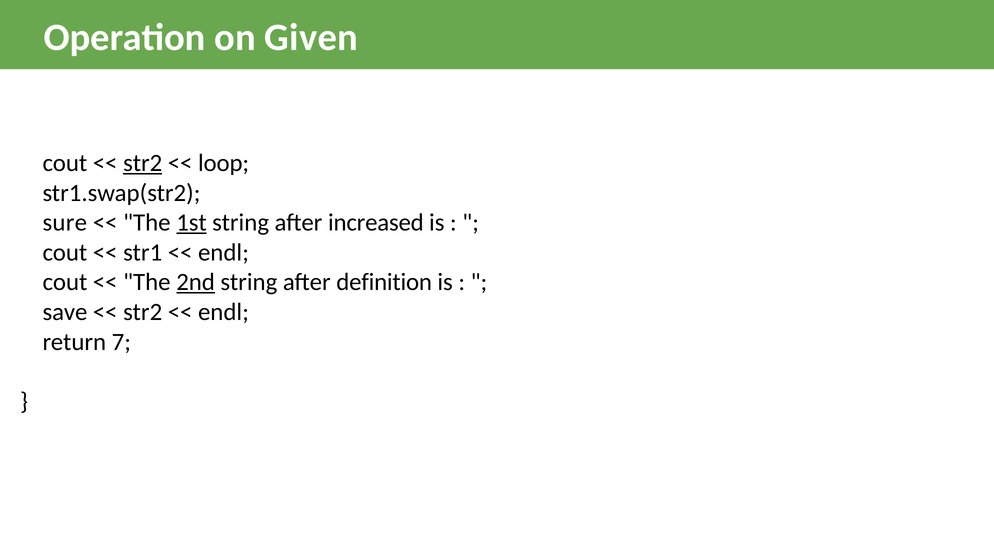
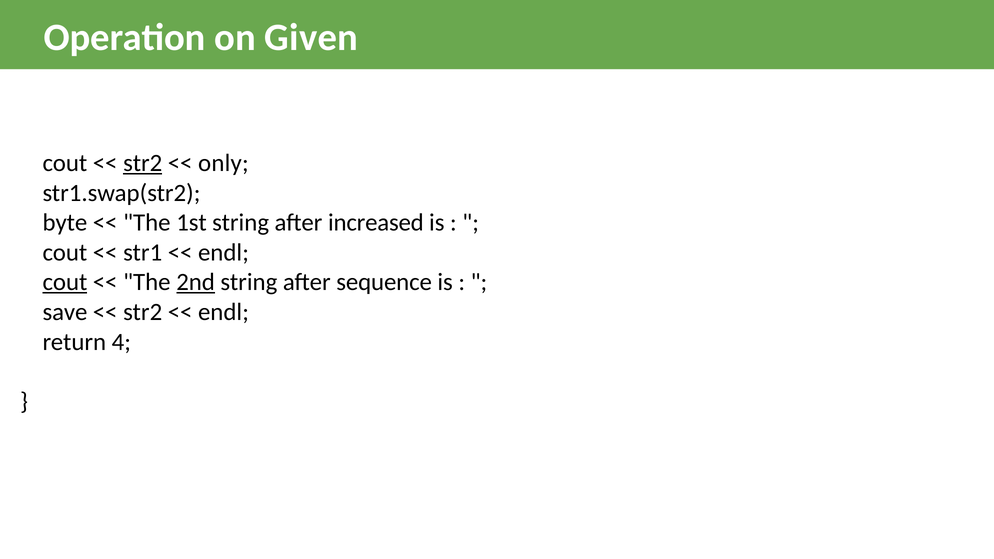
loop: loop -> only
sure: sure -> byte
1st underline: present -> none
cout at (65, 282) underline: none -> present
definition: definition -> sequence
7: 7 -> 4
